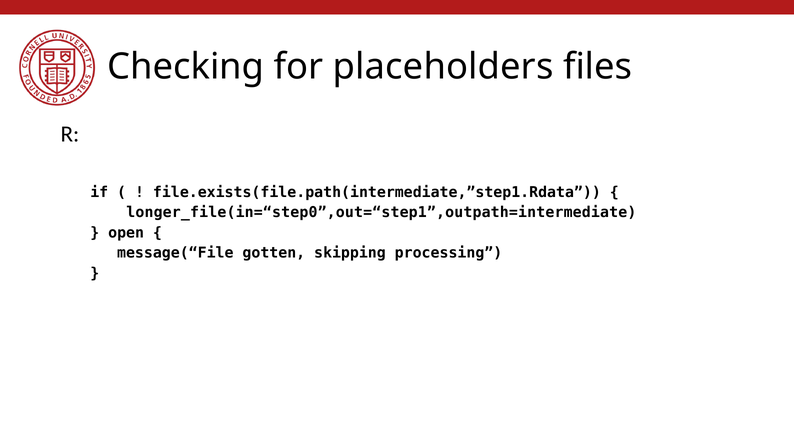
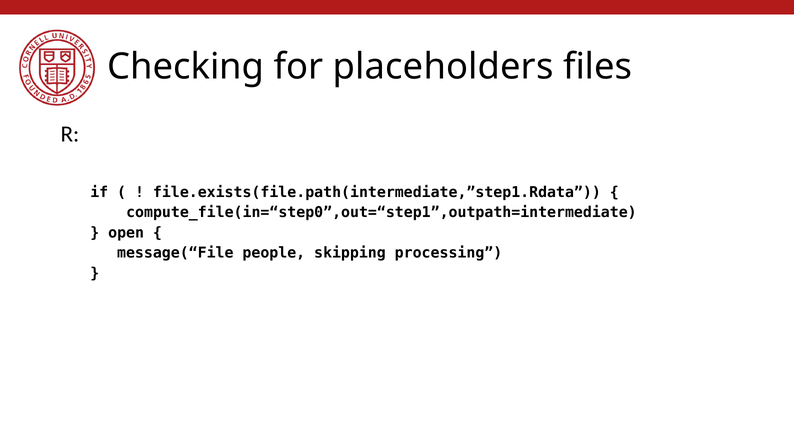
longer_file(in=“step0”,out=“step1”,outpath=intermediate: longer_file(in=“step0”,out=“step1”,outpath=intermediate -> compute_file(in=“step0”,out=“step1”,outpath=intermediate
gotten: gotten -> people
